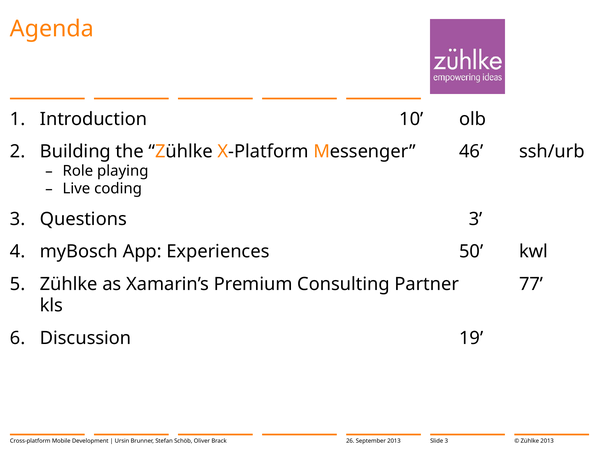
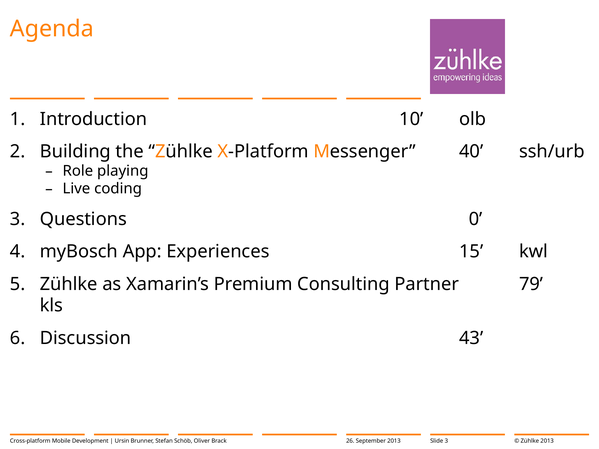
46: 46 -> 40
Questions 3: 3 -> 0
50: 50 -> 15
77: 77 -> 79
19: 19 -> 43
